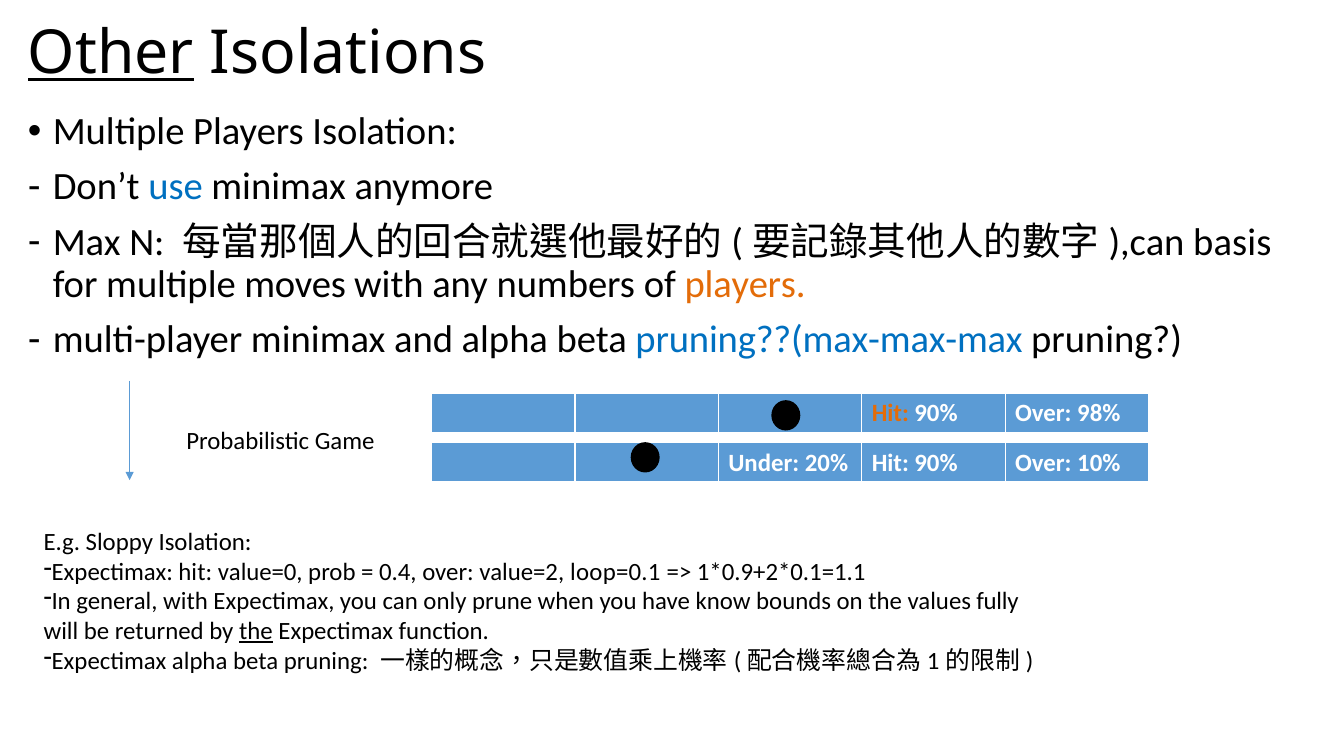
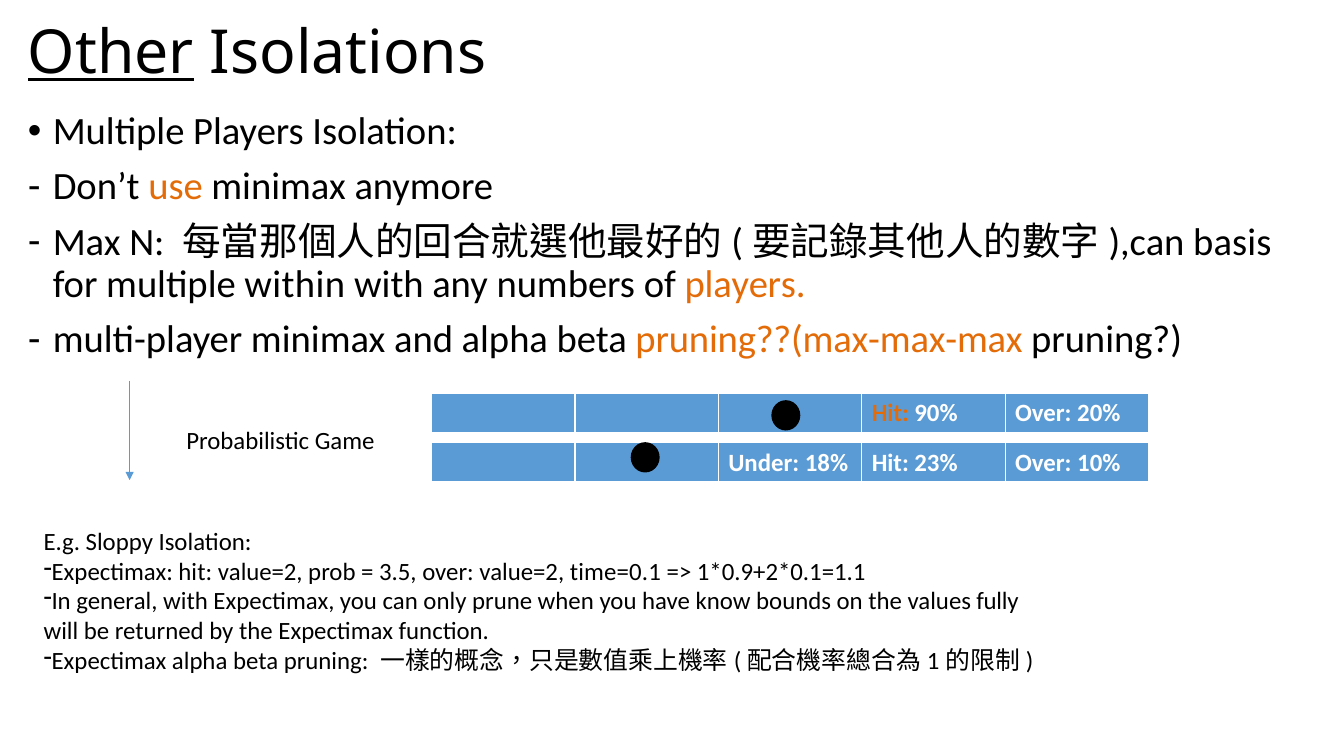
use colour: blue -> orange
moves: moves -> within
pruning??(max-max-max colour: blue -> orange
98%: 98% -> 20%
20%: 20% -> 18%
90% at (936, 463): 90% -> 23%
hit value=0: value=0 -> value=2
0.4: 0.4 -> 3.5
loop=0.1: loop=0.1 -> time=0.1
the at (256, 631) underline: present -> none
